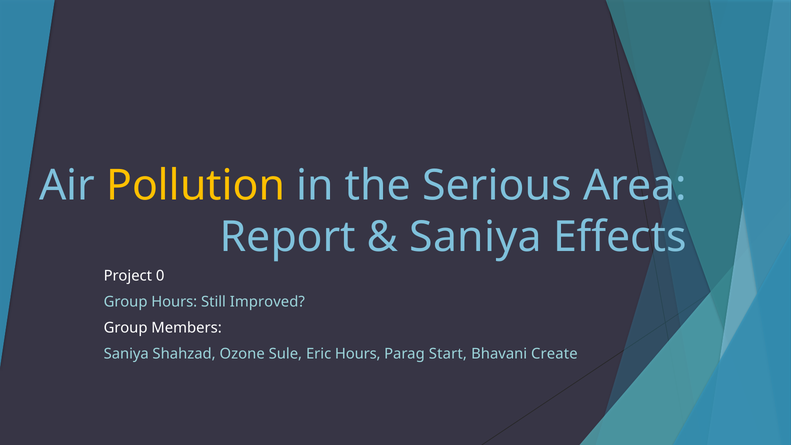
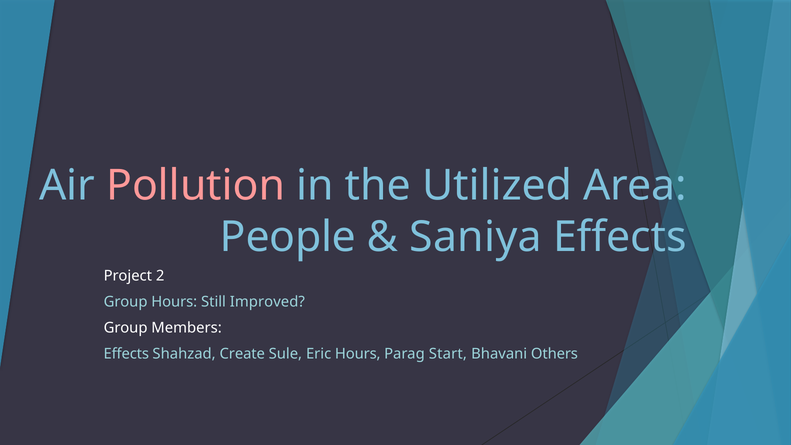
Pollution colour: yellow -> pink
Serious: Serious -> Utilized
Report: Report -> People
0: 0 -> 2
Saniya at (126, 354): Saniya -> Effects
Ozone: Ozone -> Create
Create: Create -> Others
